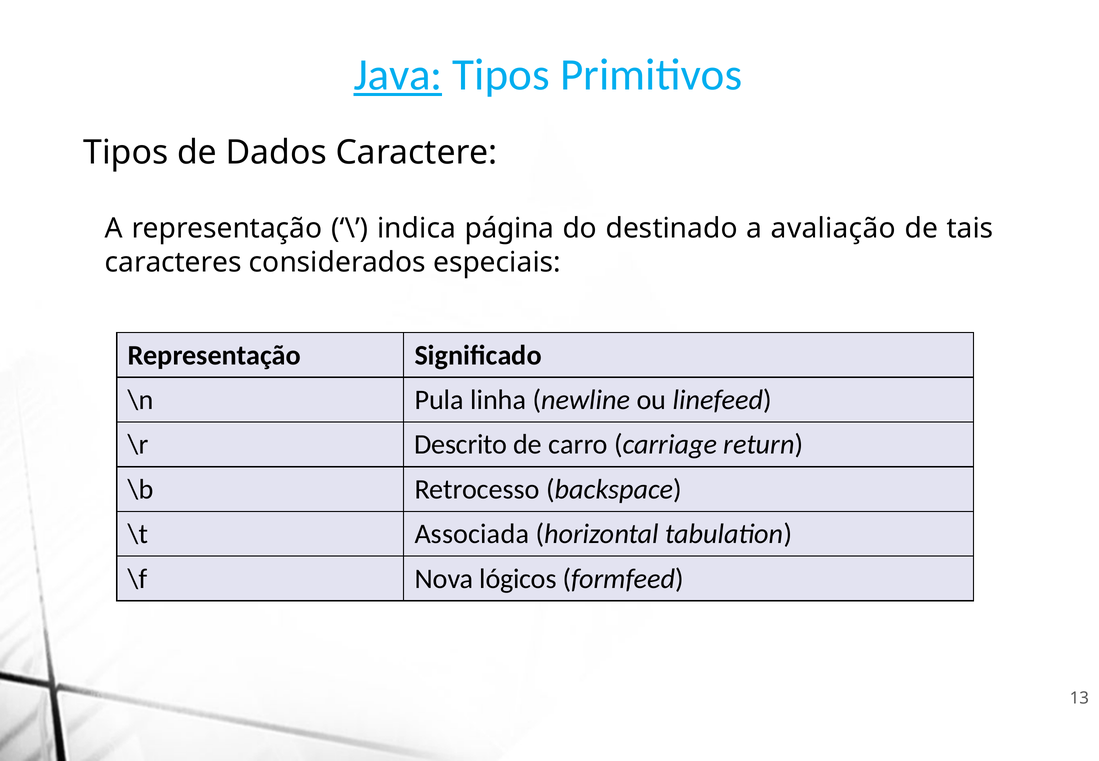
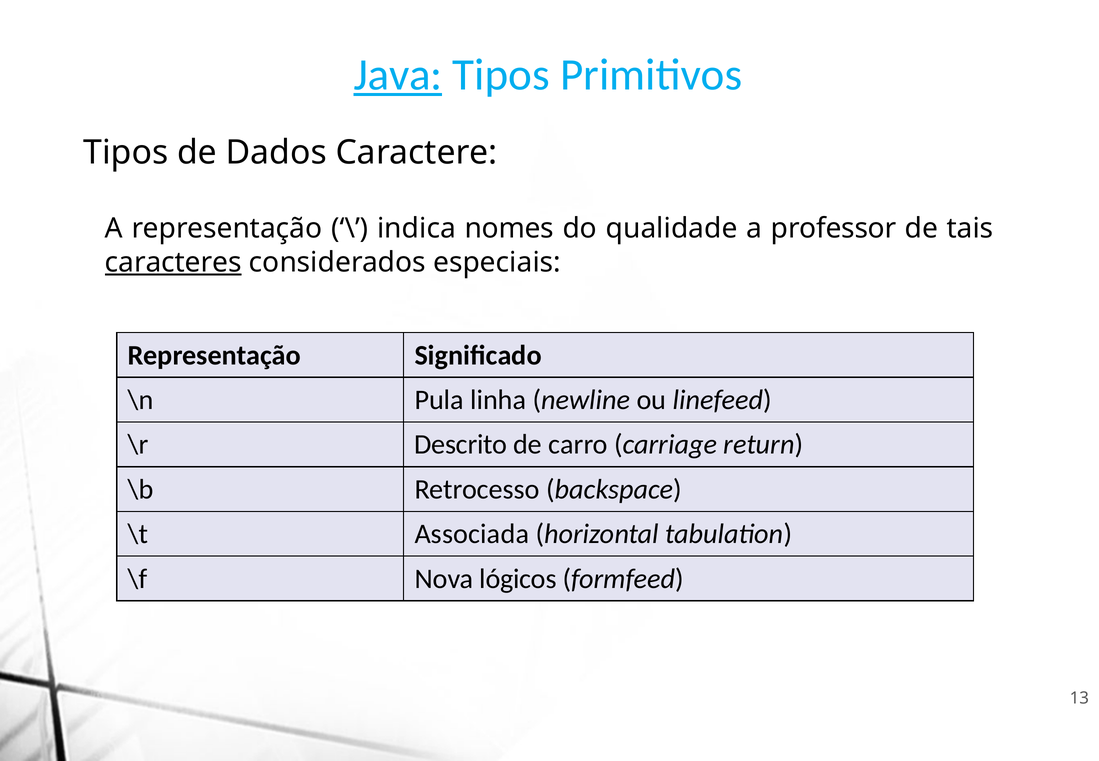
página: página -> nomes
destinado: destinado -> qualidade
avaliação: avaliação -> professor
caracteres underline: none -> present
